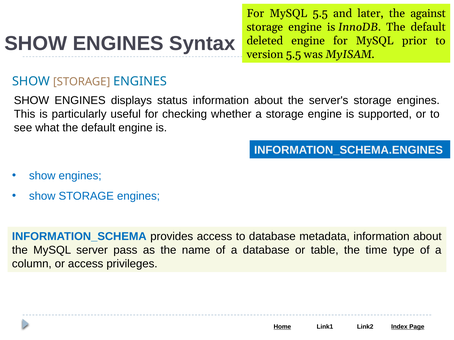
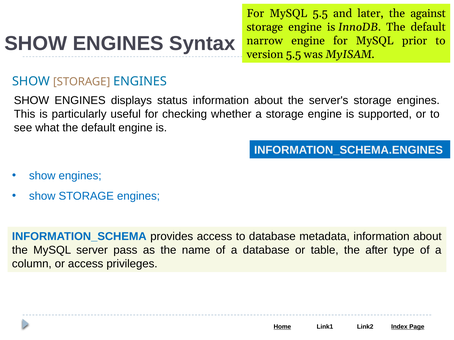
deleted: deleted -> narrow
time: time -> after
